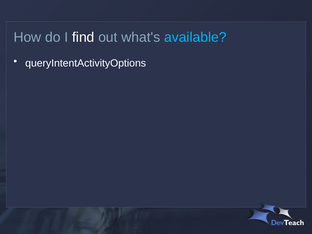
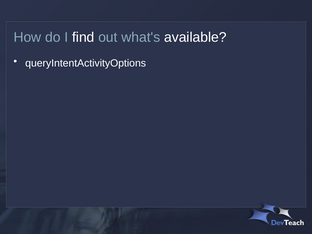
available colour: light blue -> white
